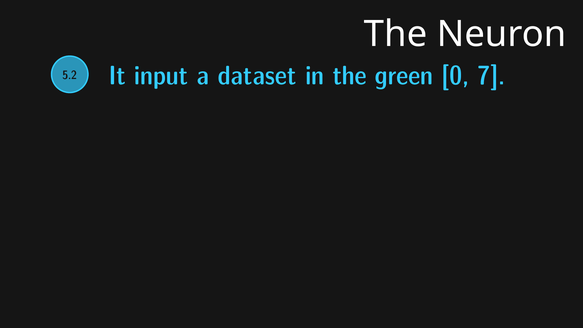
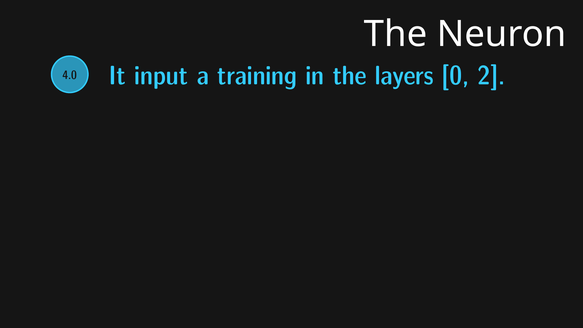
5.2: 5.2 -> 4.0
dataset: dataset -> training
green: green -> layers
7: 7 -> 2
